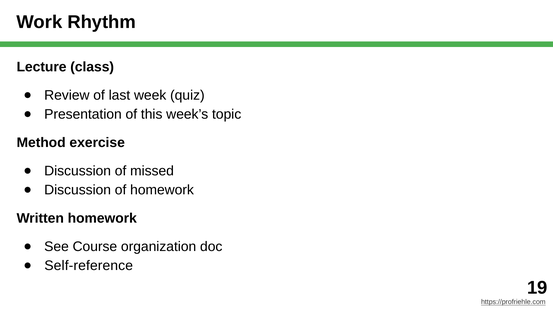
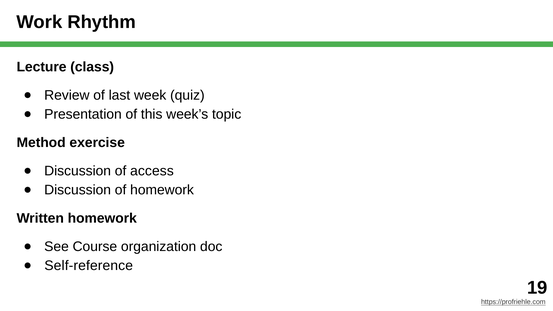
missed: missed -> access
